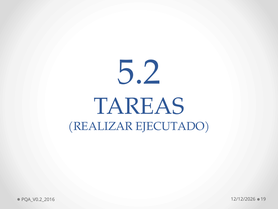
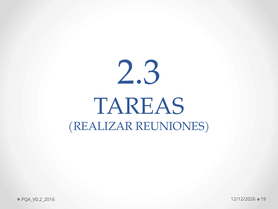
5.2: 5.2 -> 2.3
EJECUTADO: EJECUTADO -> REUNIONES
